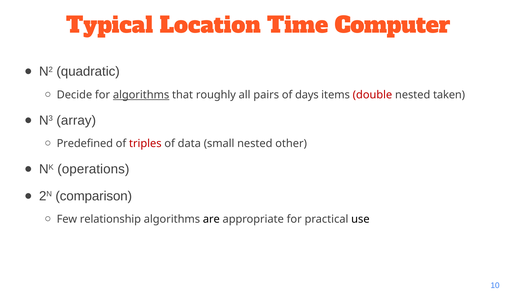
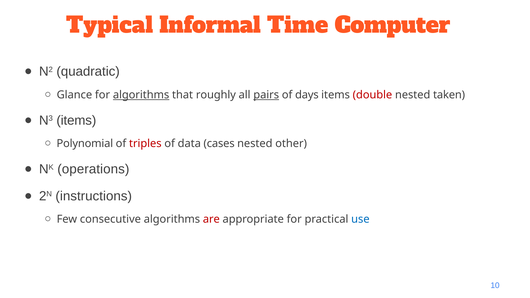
Location: Location -> Informal
Decide: Decide -> Glance
pairs underline: none -> present
N3 array: array -> items
Predefined: Predefined -> Polynomial
small: small -> cases
comparison: comparison -> instructions
relationship: relationship -> consecutive
are colour: black -> red
use colour: black -> blue
